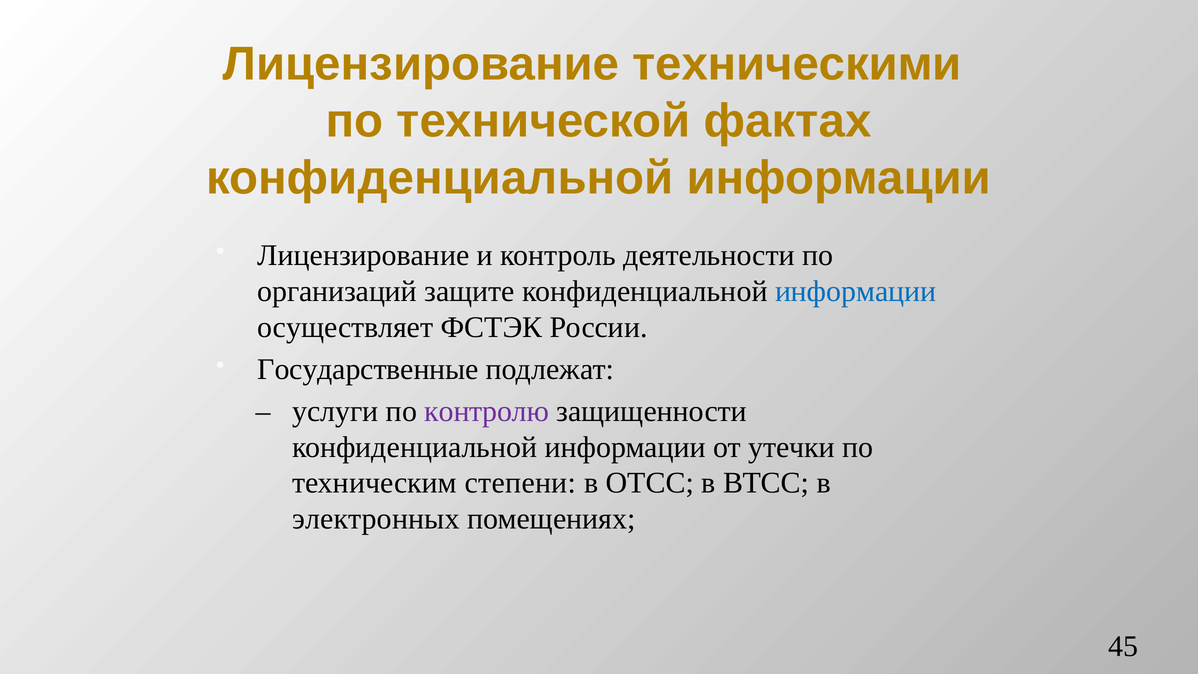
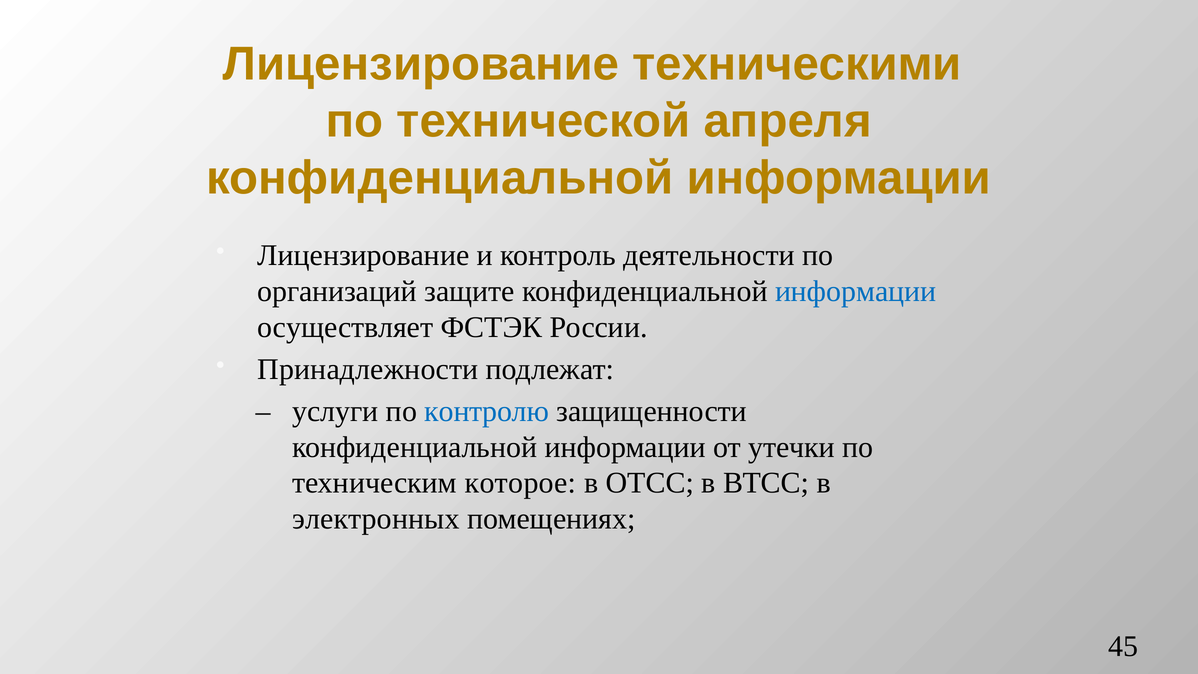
фактах: фактах -> апреля
Государственные: Государственные -> Принадлежности
контролю colour: purple -> blue
степени: степени -> которое
